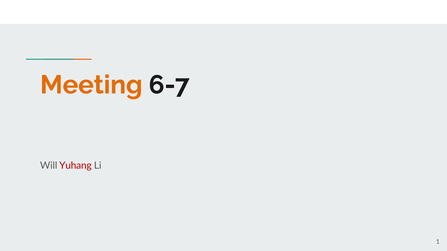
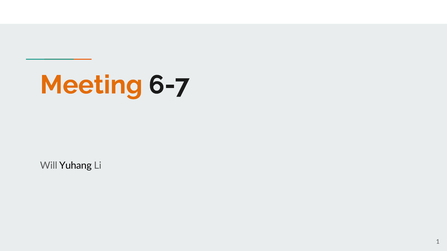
Yuhang colour: red -> black
